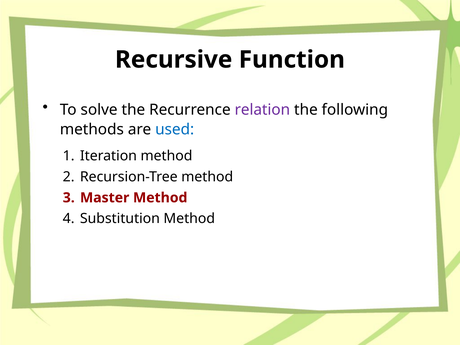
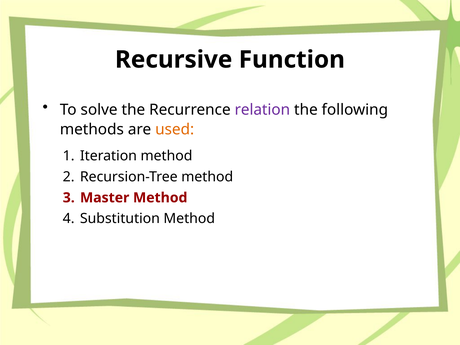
used colour: blue -> orange
